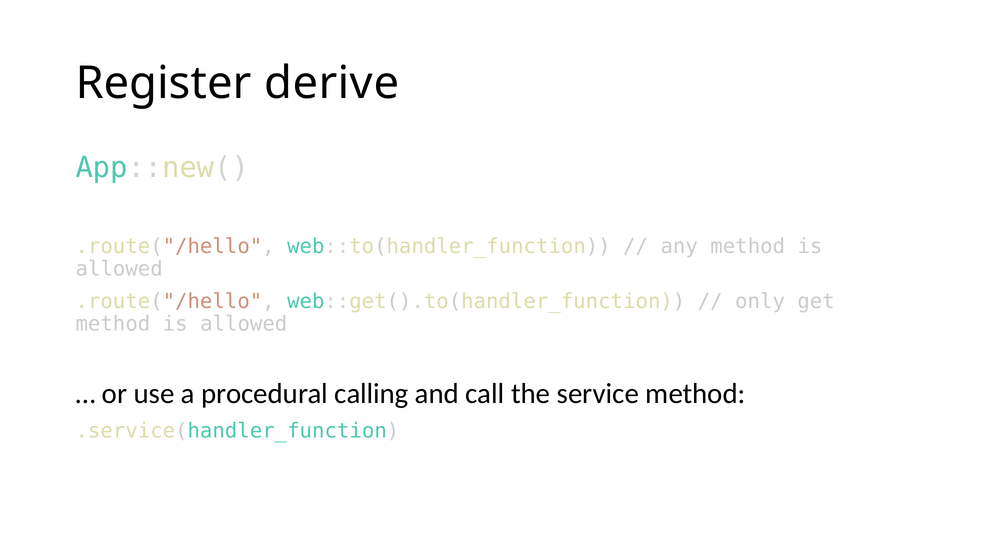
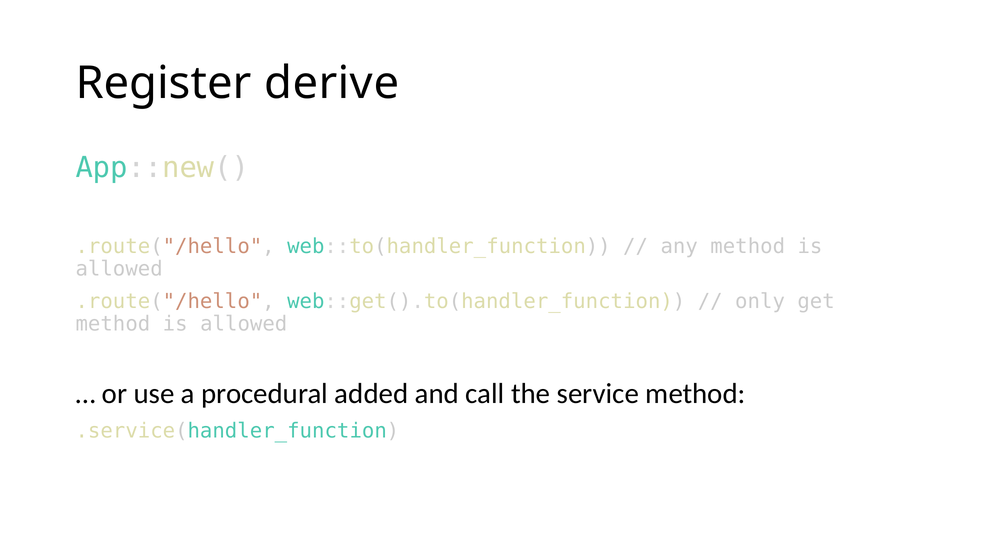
calling: calling -> added
